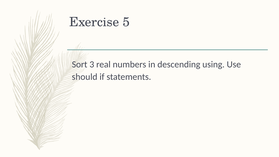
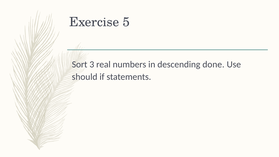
using: using -> done
